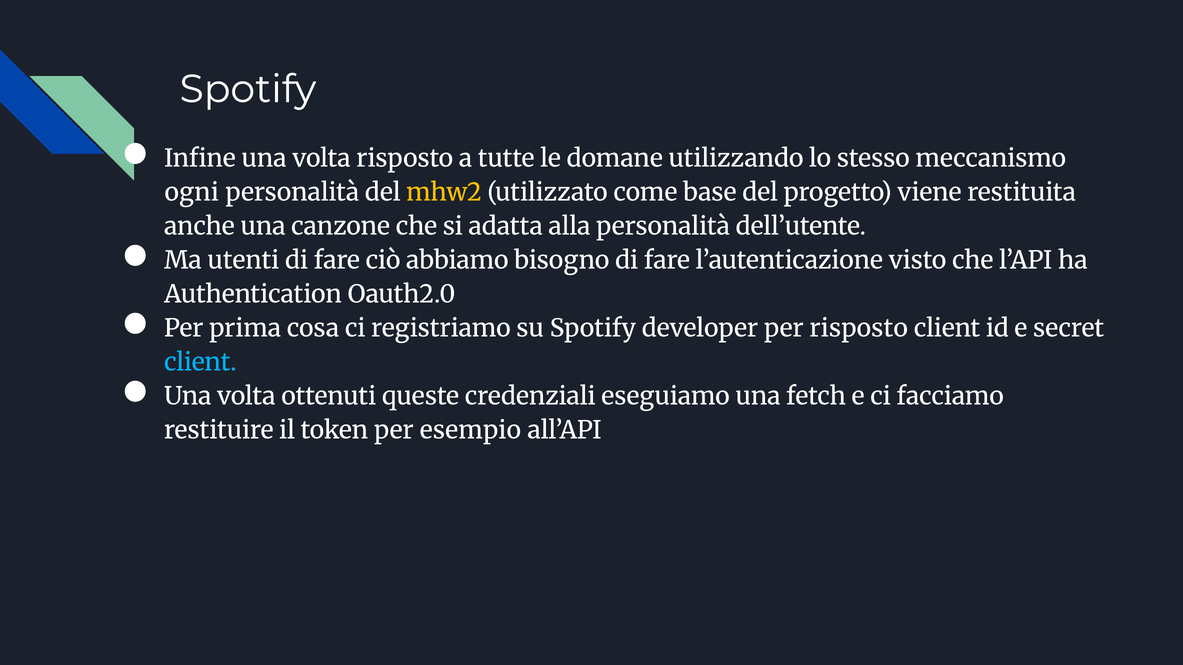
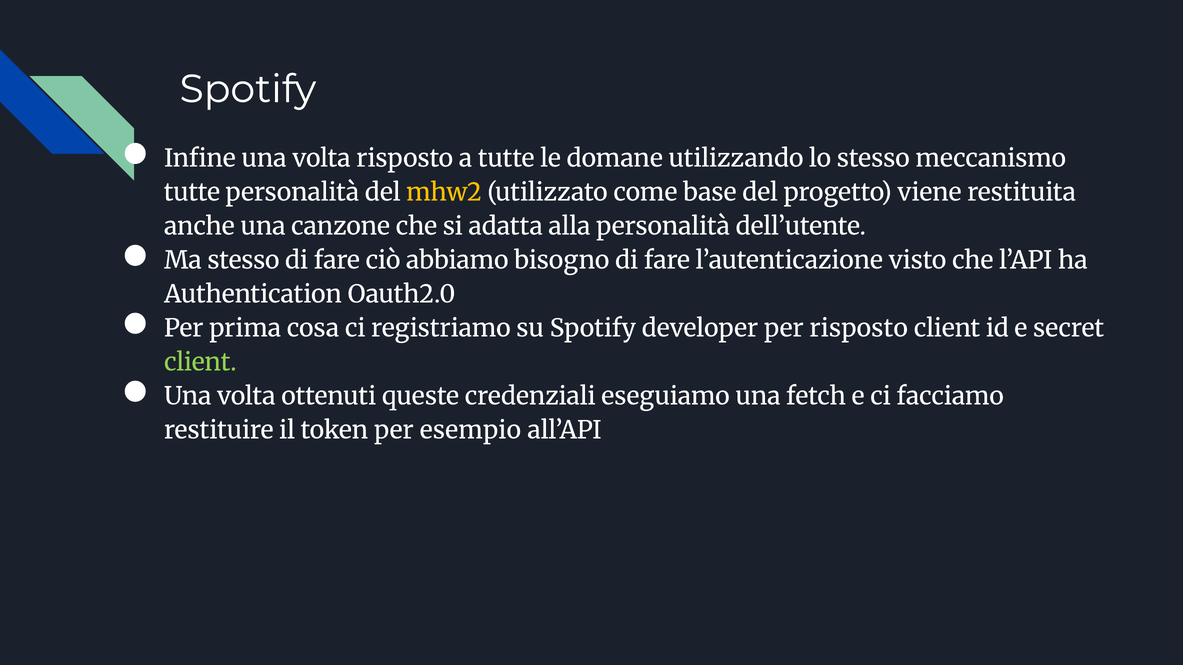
ogni at (192, 193): ogni -> tutte
Ma utenti: utenti -> stesso
client at (200, 363) colour: light blue -> light green
